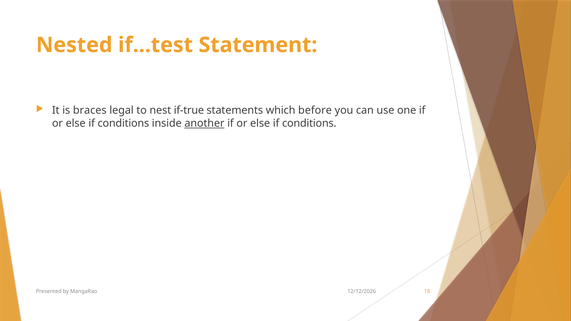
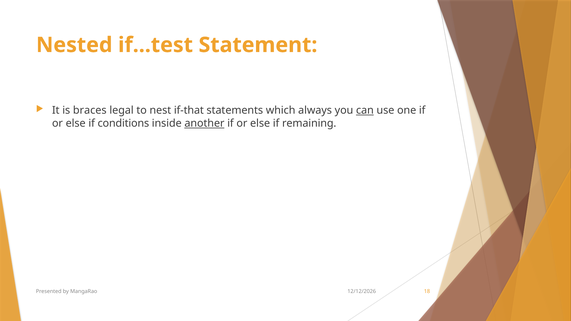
if-true: if-true -> if-that
before: before -> always
can underline: none -> present
conditions at (309, 123): conditions -> remaining
